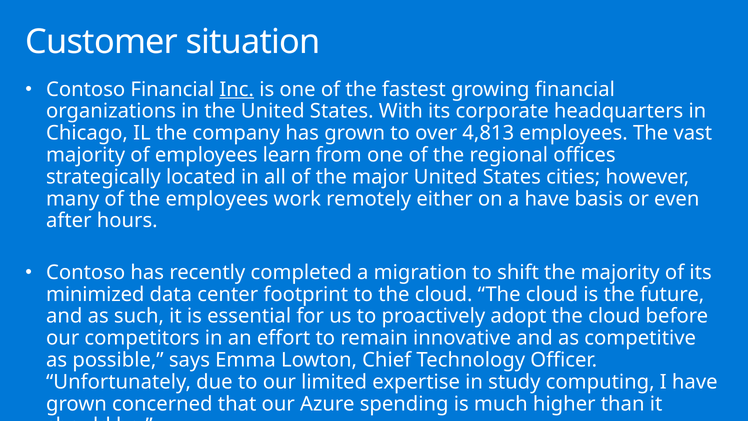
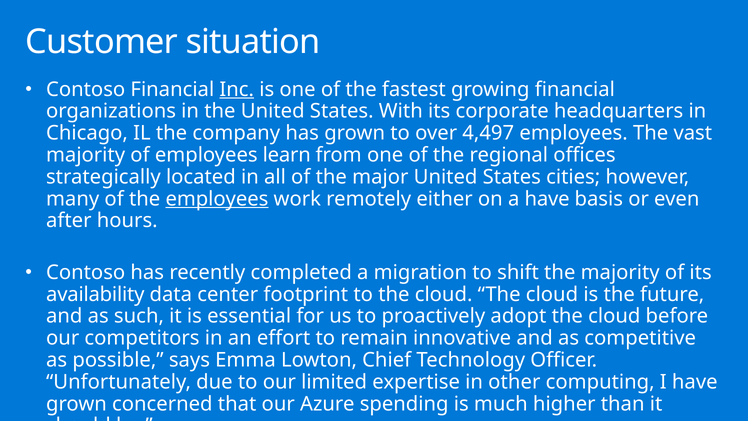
4,813: 4,813 -> 4,497
employees at (217, 199) underline: none -> present
minimized: minimized -> availability
study: study -> other
